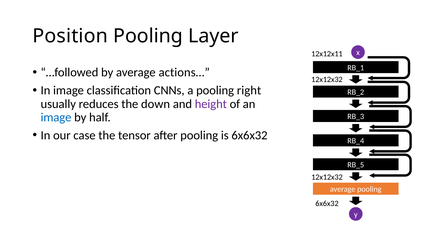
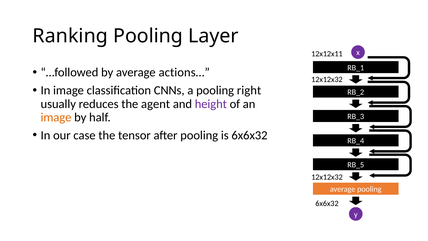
Position: Position -> Ranking
down: down -> agent
image at (56, 117) colour: blue -> orange
